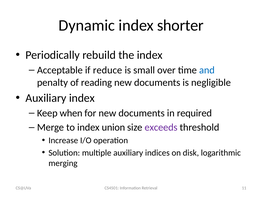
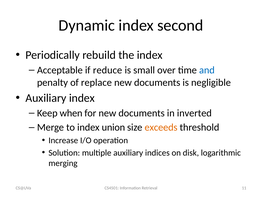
shorter: shorter -> second
reading: reading -> replace
required: required -> inverted
exceeds colour: purple -> orange
